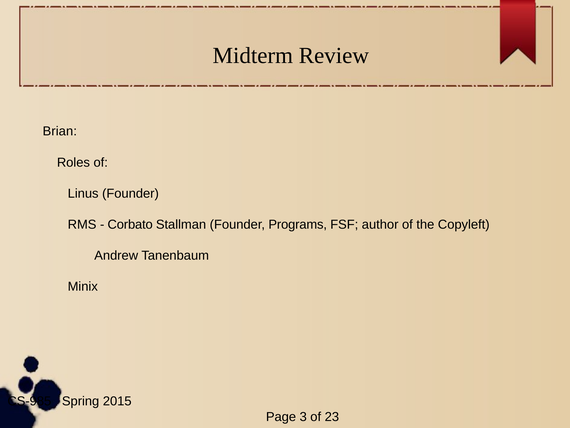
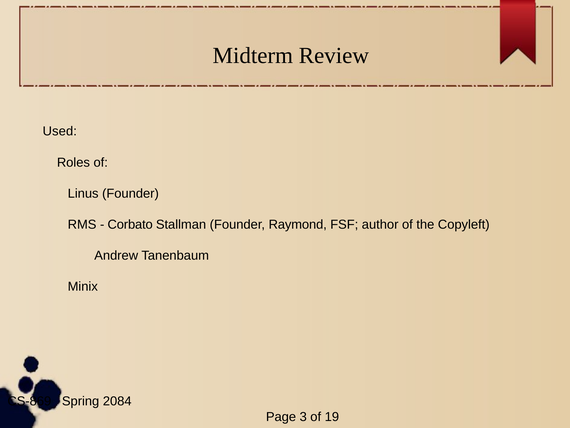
Brian: Brian -> Used
Programs: Programs -> Raymond
CS-985: CS-985 -> CS-869
2015: 2015 -> 2084
23: 23 -> 19
